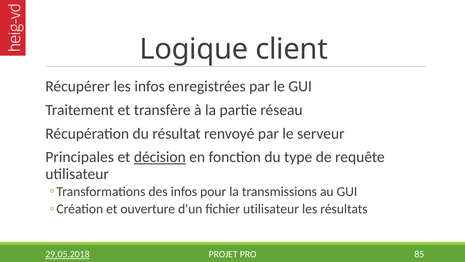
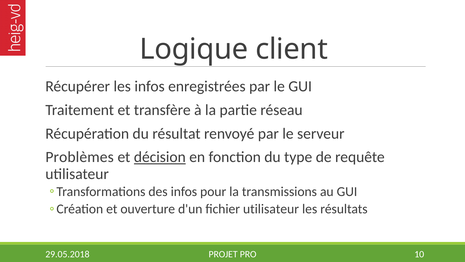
Principales: Principales -> Problèmes
85: 85 -> 10
29.05.2018 underline: present -> none
